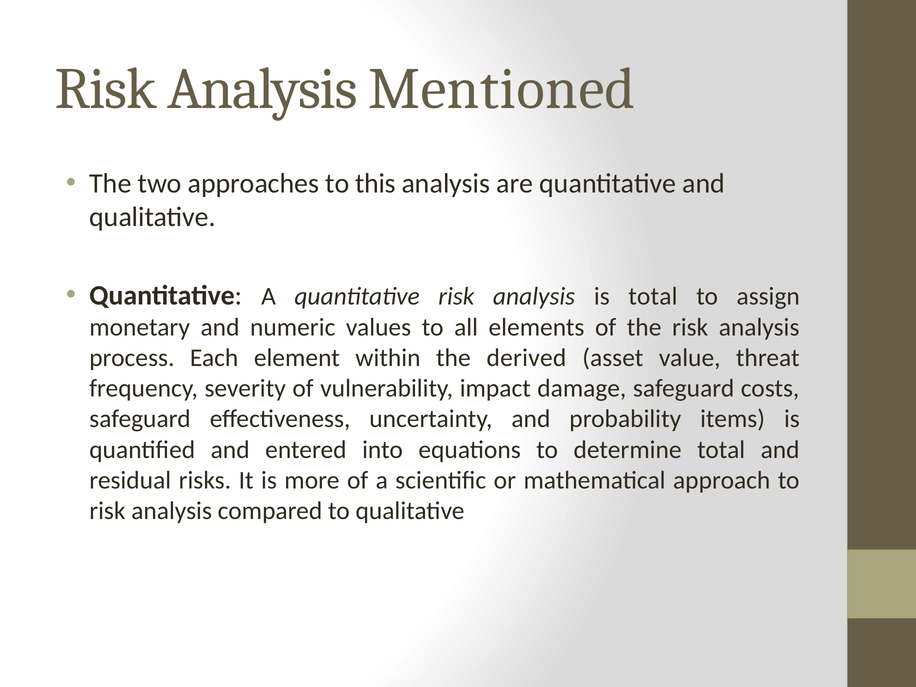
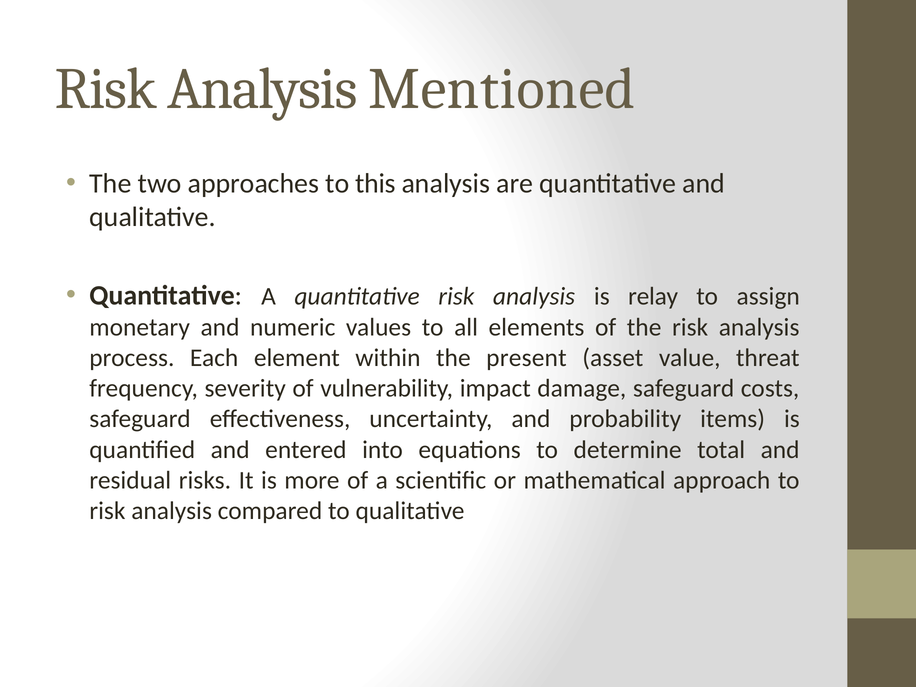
is total: total -> relay
derived: derived -> present
